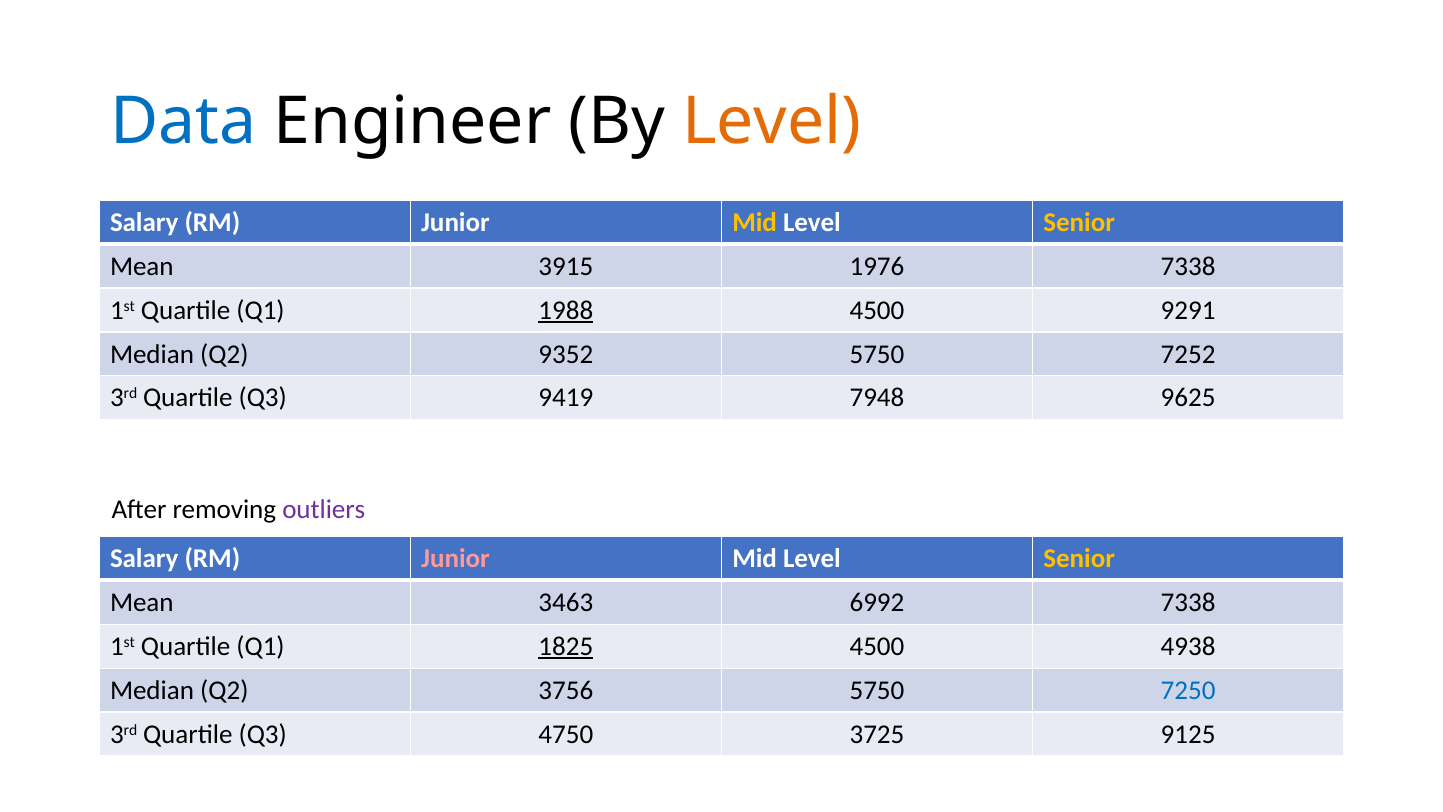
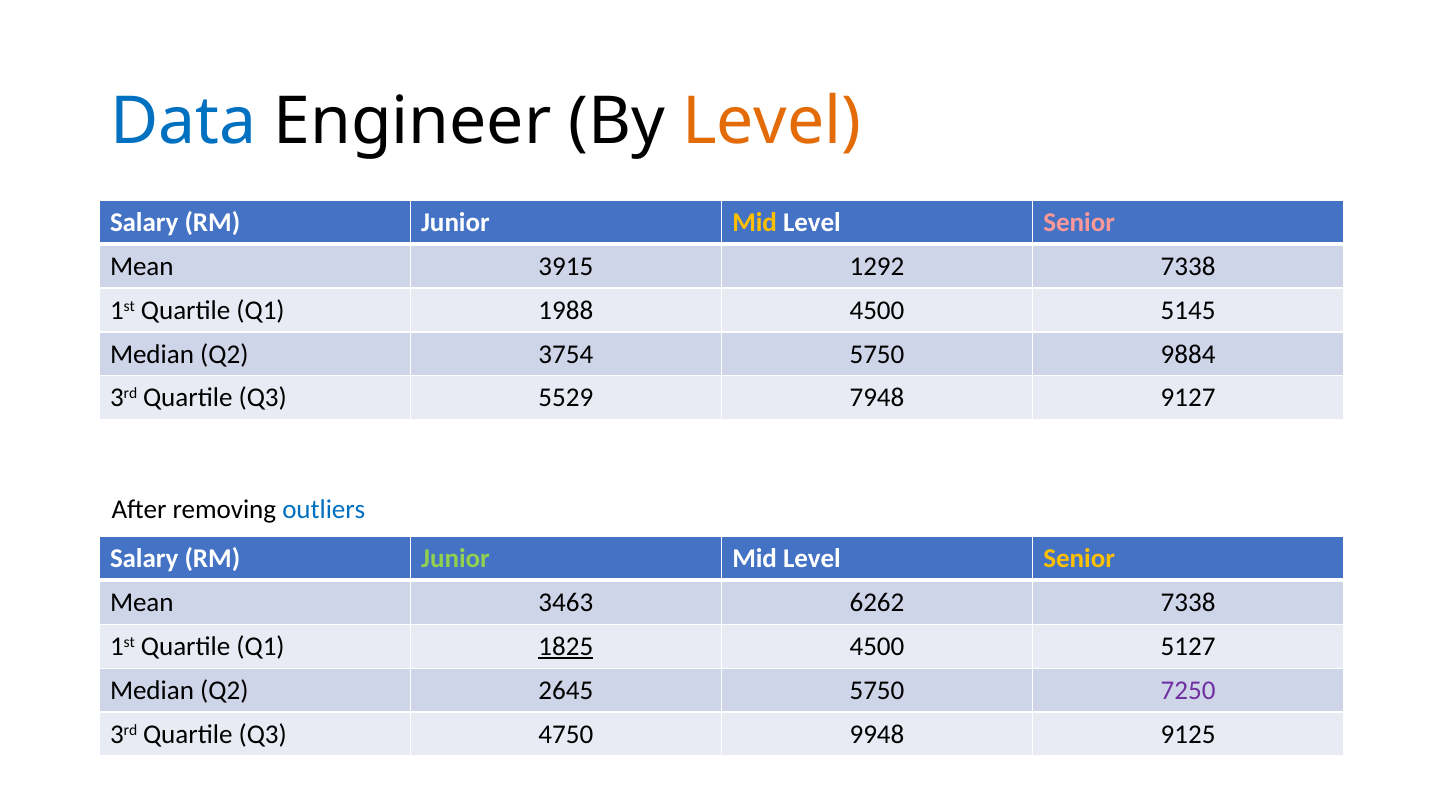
Senior at (1079, 222) colour: yellow -> pink
1976: 1976 -> 1292
1988 underline: present -> none
9291: 9291 -> 5145
9352: 9352 -> 3754
7252: 7252 -> 9884
9419: 9419 -> 5529
9625: 9625 -> 9127
outliers colour: purple -> blue
Junior at (455, 559) colour: pink -> light green
6992: 6992 -> 6262
4938: 4938 -> 5127
3756: 3756 -> 2645
7250 colour: blue -> purple
3725: 3725 -> 9948
